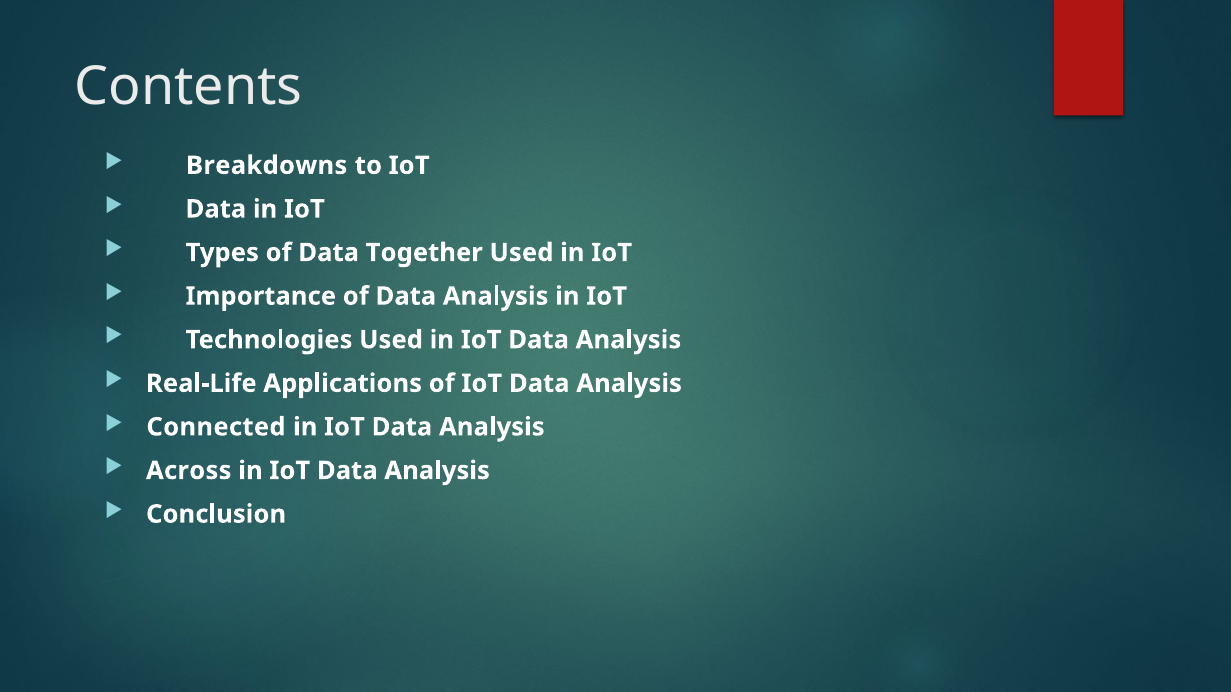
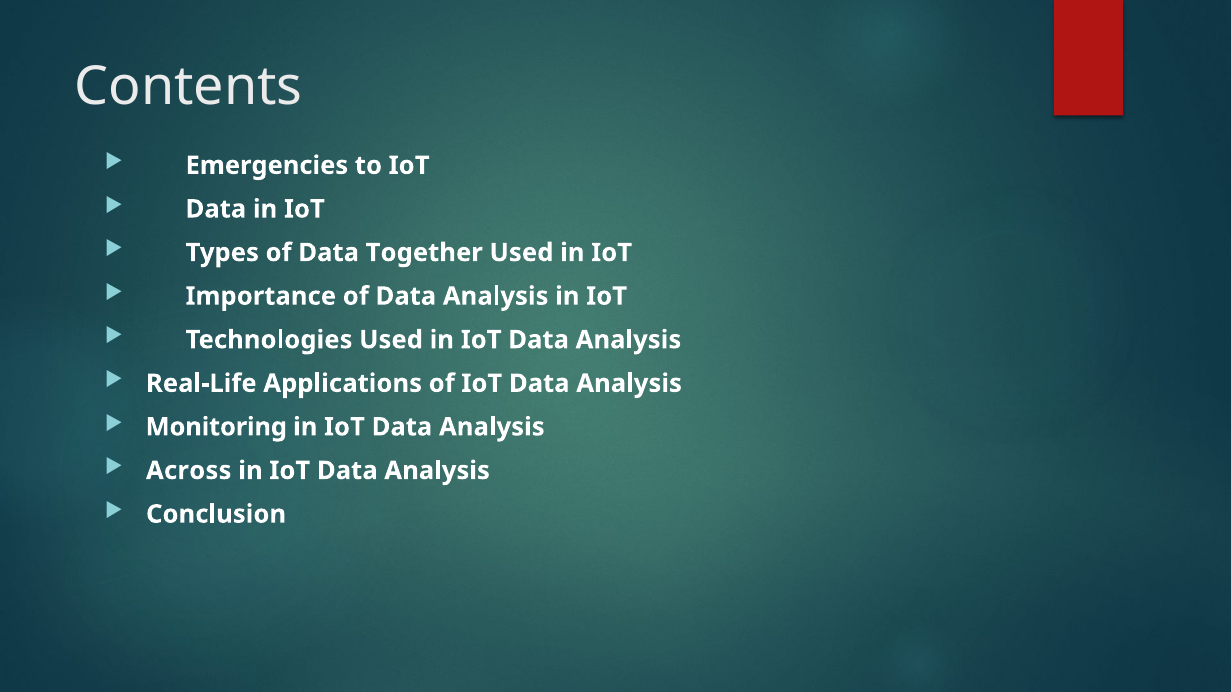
Breakdowns: Breakdowns -> Emergencies
Connected: Connected -> Monitoring
